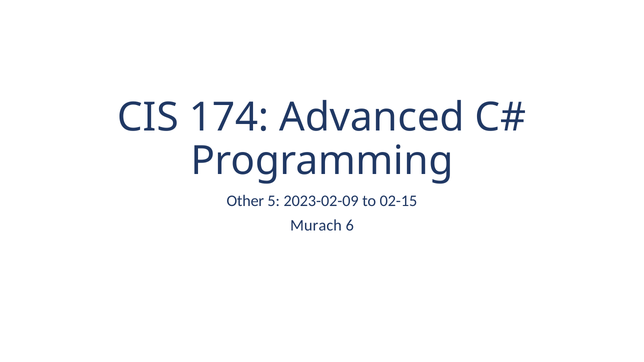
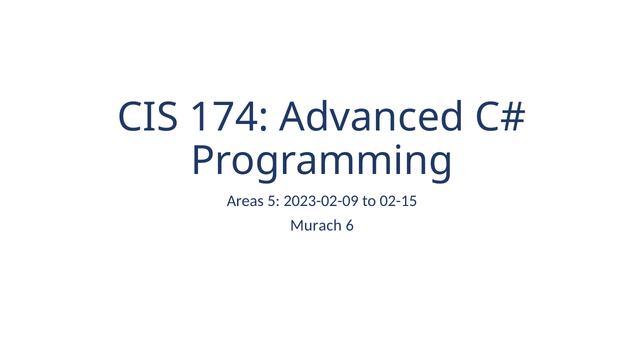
Other: Other -> Areas
